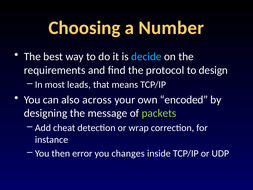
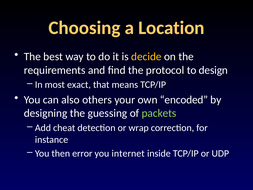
Number: Number -> Location
decide colour: light blue -> yellow
leads: leads -> exact
across: across -> others
message: message -> guessing
changes: changes -> internet
